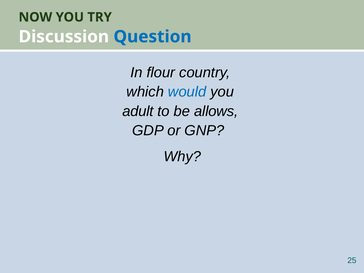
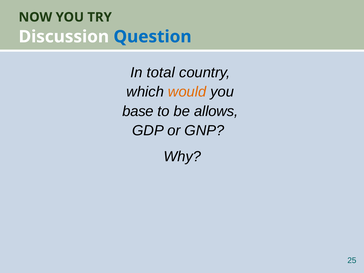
flour: flour -> total
would colour: blue -> orange
adult: adult -> base
